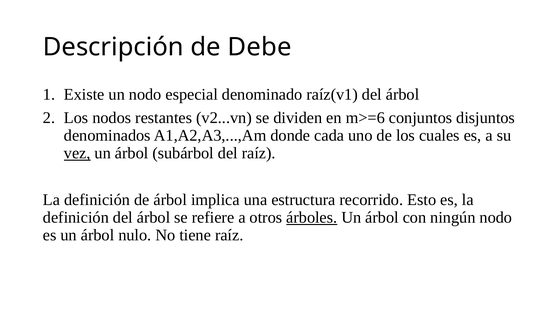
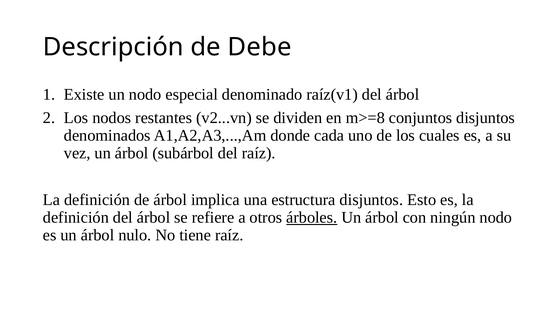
m>=6: m>=6 -> m>=8
vez underline: present -> none
estructura recorrido: recorrido -> disjuntos
